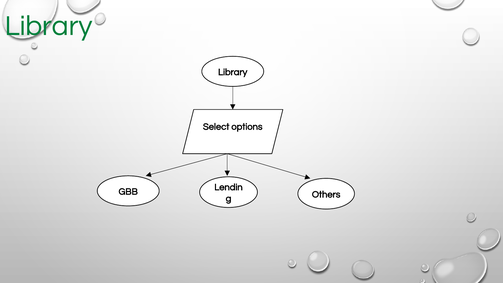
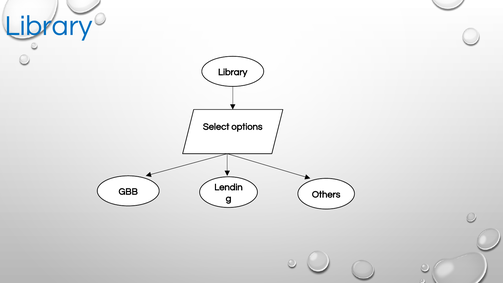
Library at (49, 26) colour: green -> blue
